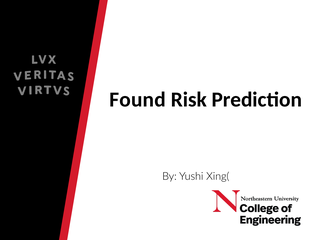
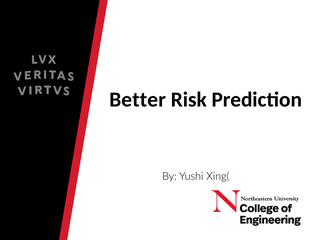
Found: Found -> Better
